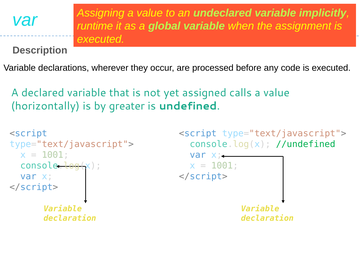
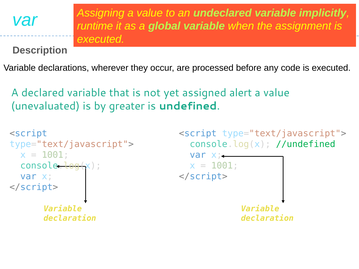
calls: calls -> alert
horizontally: horizontally -> unevaluated
